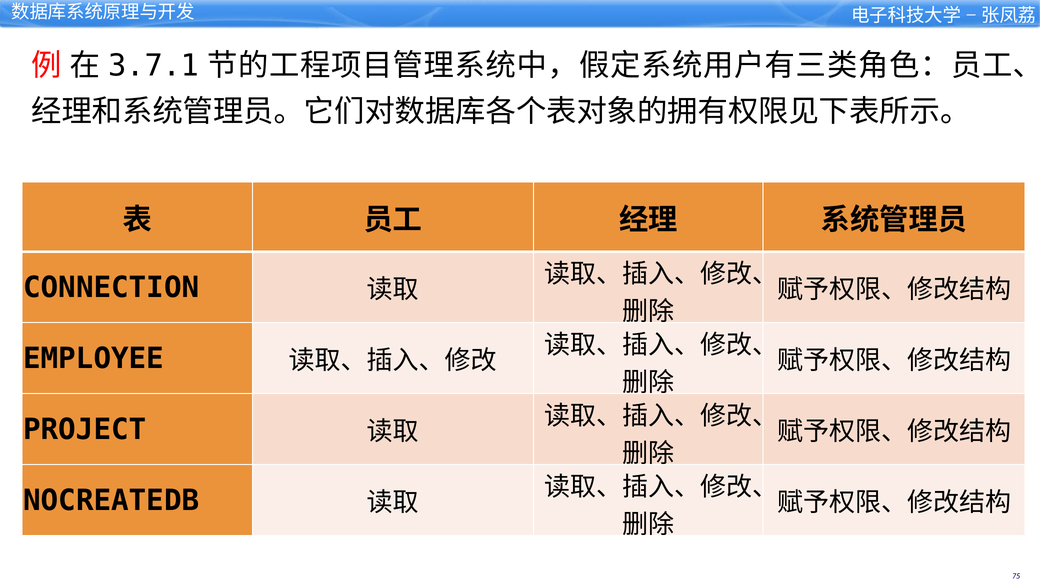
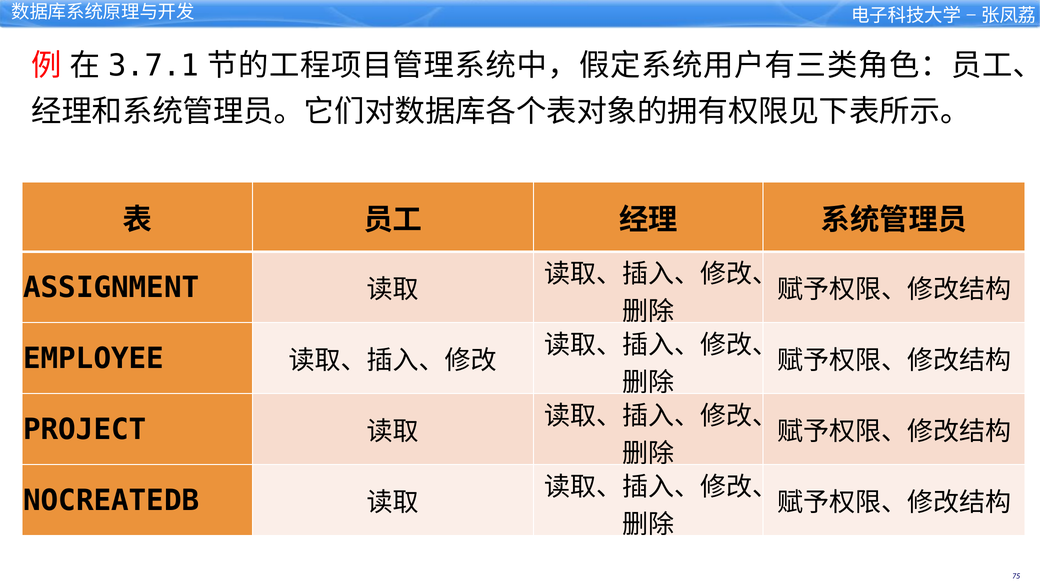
CONNECTION: CONNECTION -> ASSIGNMENT
